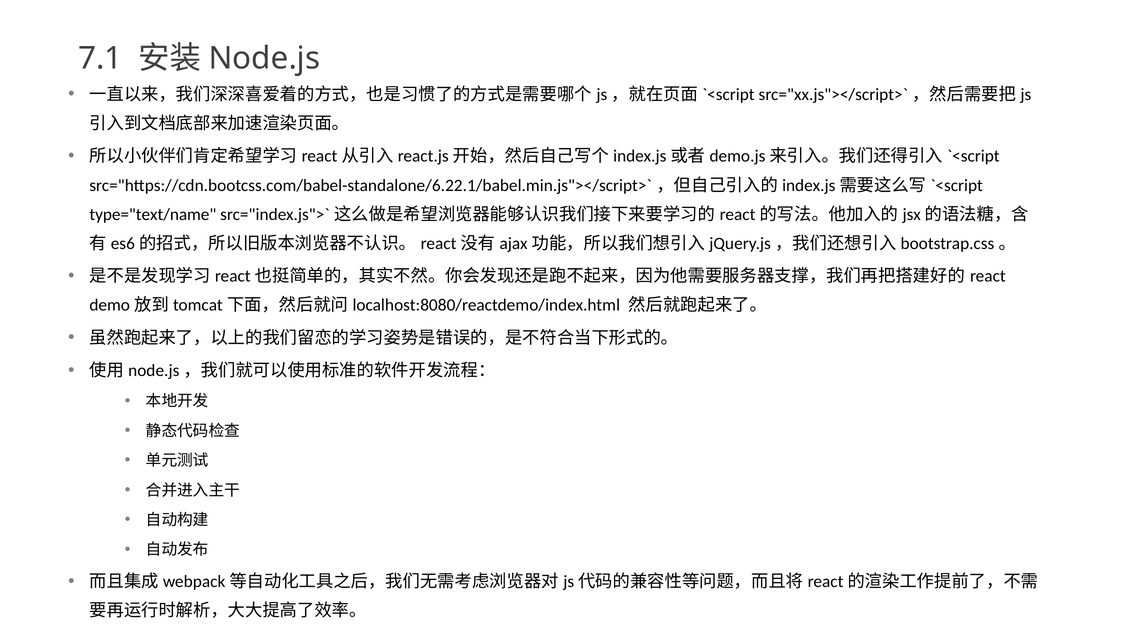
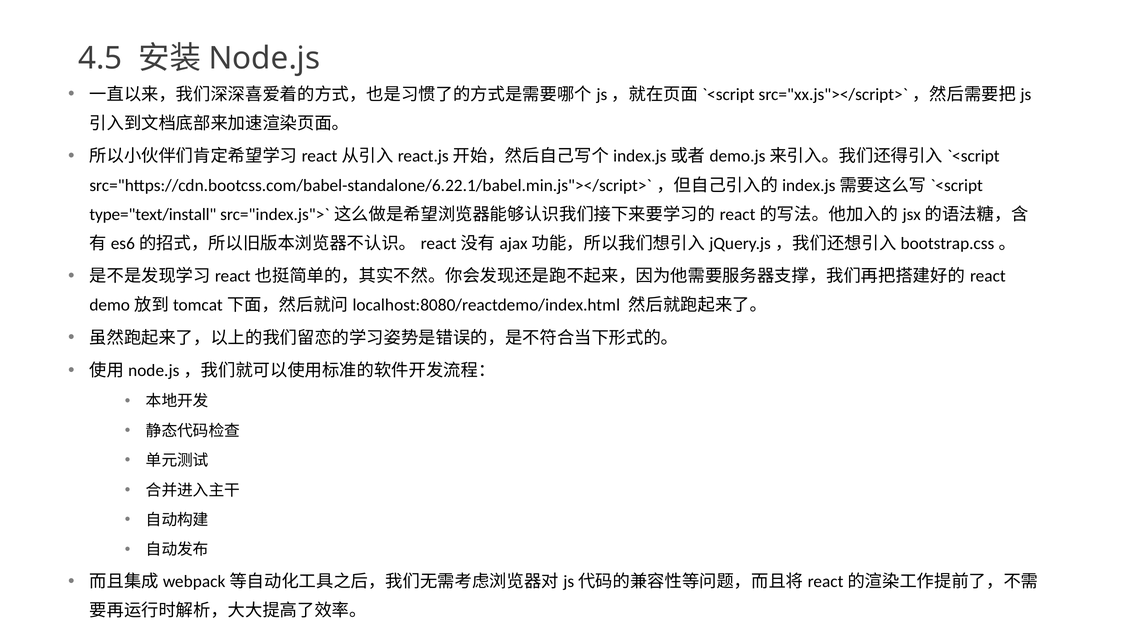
7.1: 7.1 -> 4.5
type="text/name: type="text/name -> type="text/install
